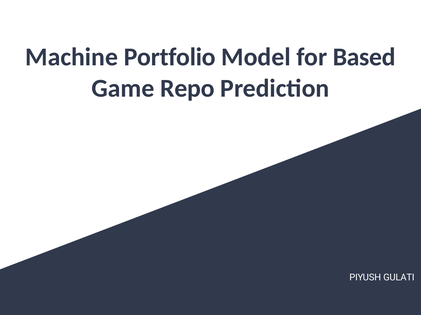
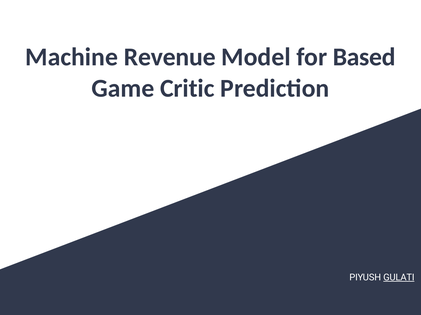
Portfolio: Portfolio -> Revenue
Repo: Repo -> Critic
GULATI underline: none -> present
